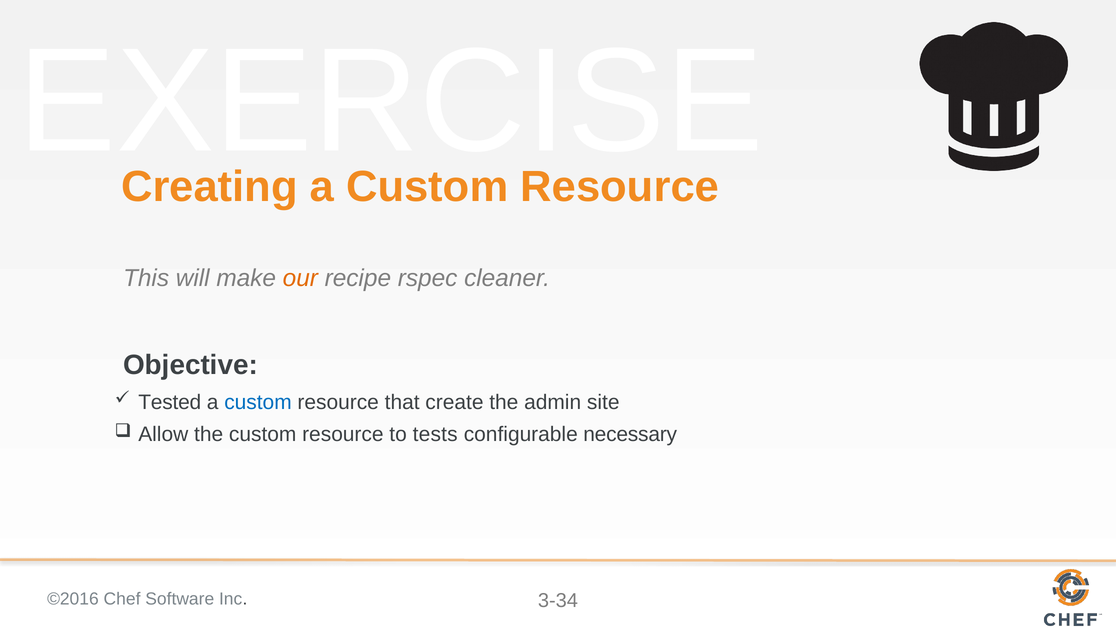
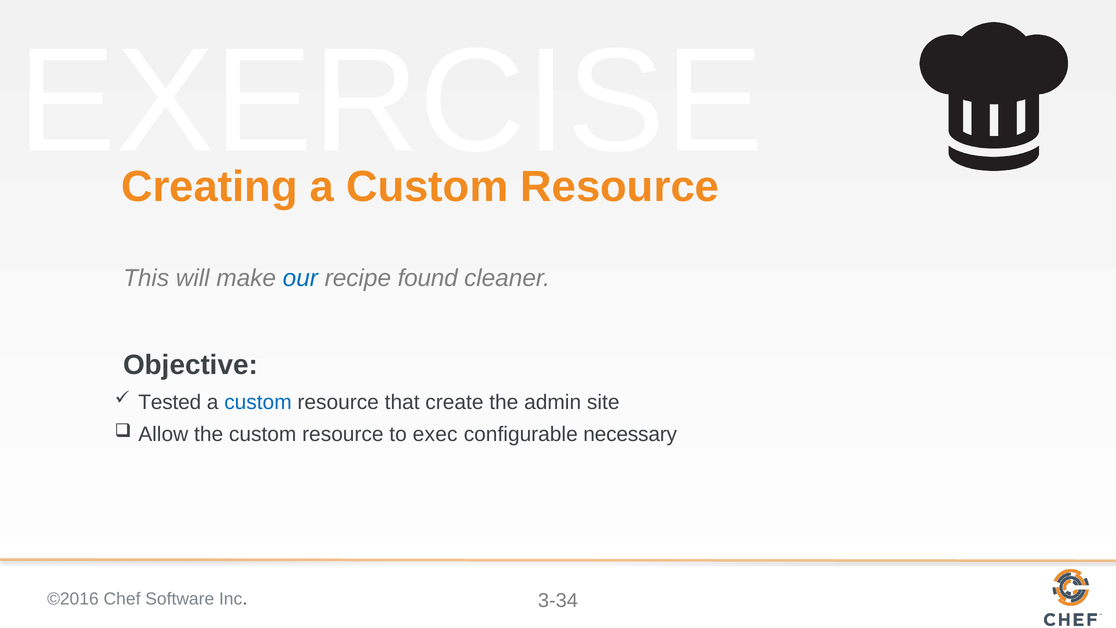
our colour: orange -> blue
rspec: rspec -> found
tests: tests -> exec
